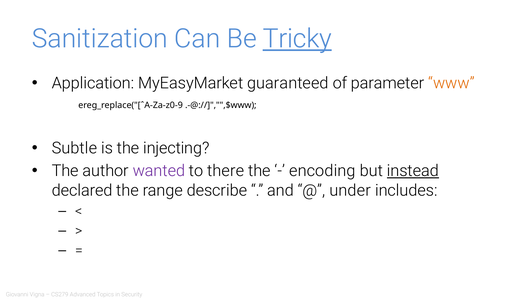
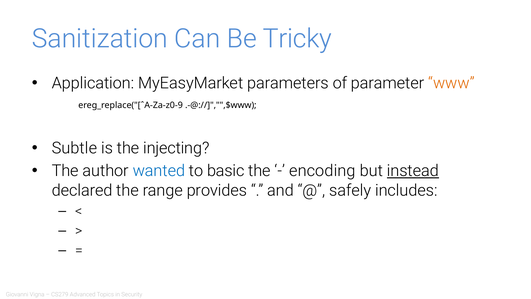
Tricky underline: present -> none
guaranteed: guaranteed -> parameters
wanted colour: purple -> blue
there: there -> basic
describe: describe -> provides
under: under -> safely
